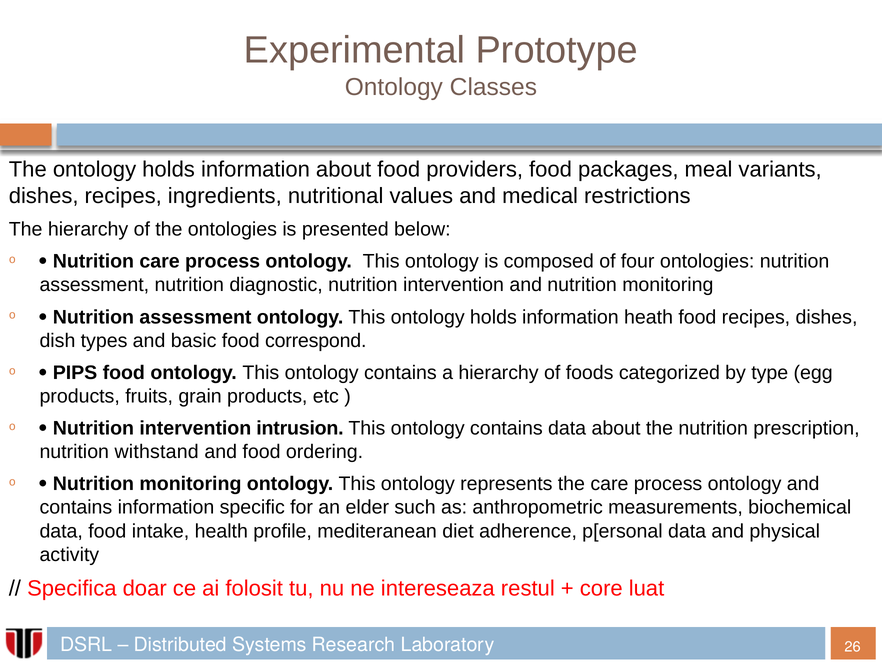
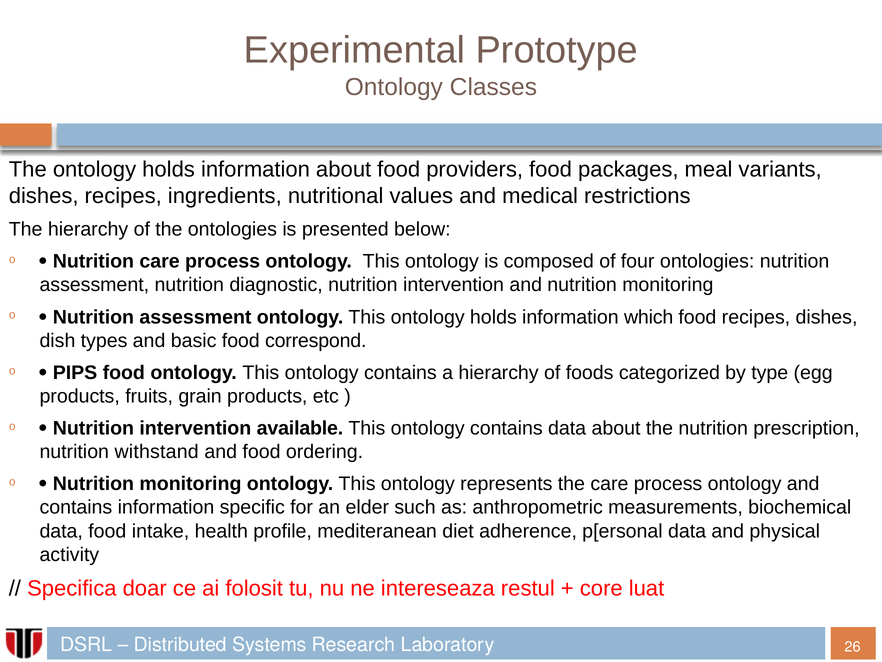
heath: heath -> which
intrusion: intrusion -> available
